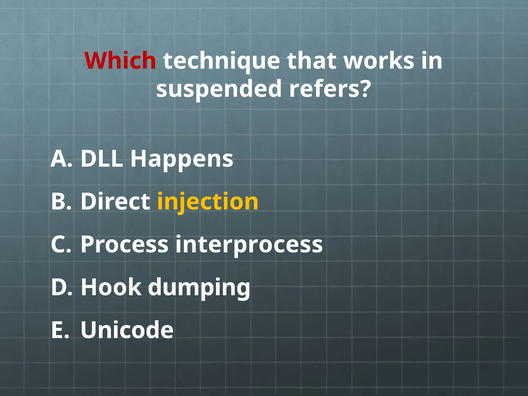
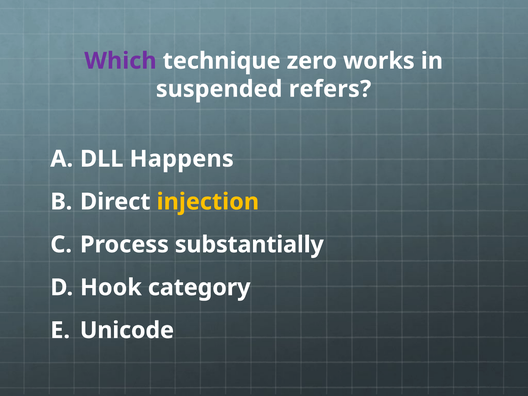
Which colour: red -> purple
that: that -> zero
interprocess: interprocess -> substantially
dumping: dumping -> category
